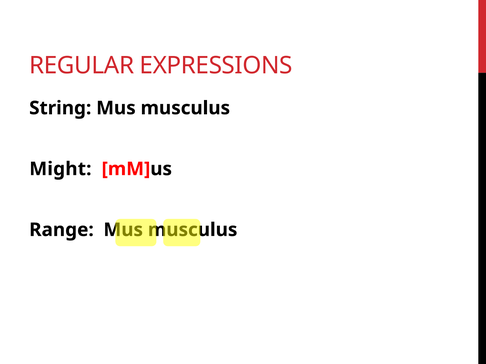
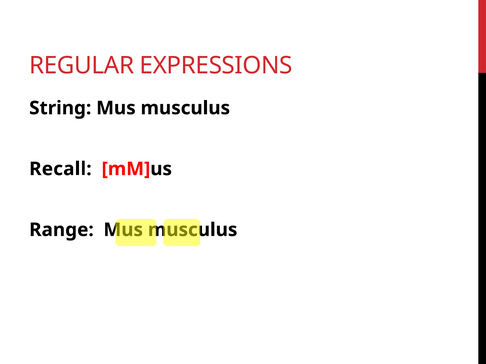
Might: Might -> Recall
